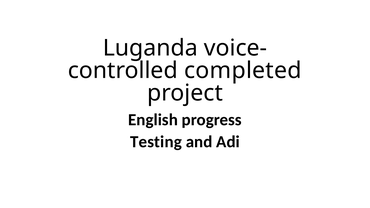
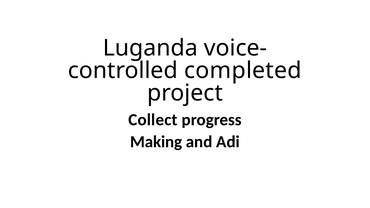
English: English -> Collect
Testing: Testing -> Making
